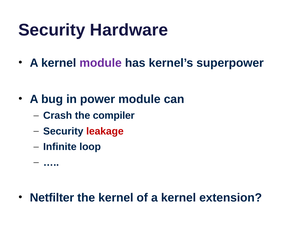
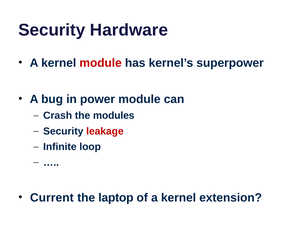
module at (101, 63) colour: purple -> red
compiler: compiler -> modules
Netfilter: Netfilter -> Current
the kernel: kernel -> laptop
